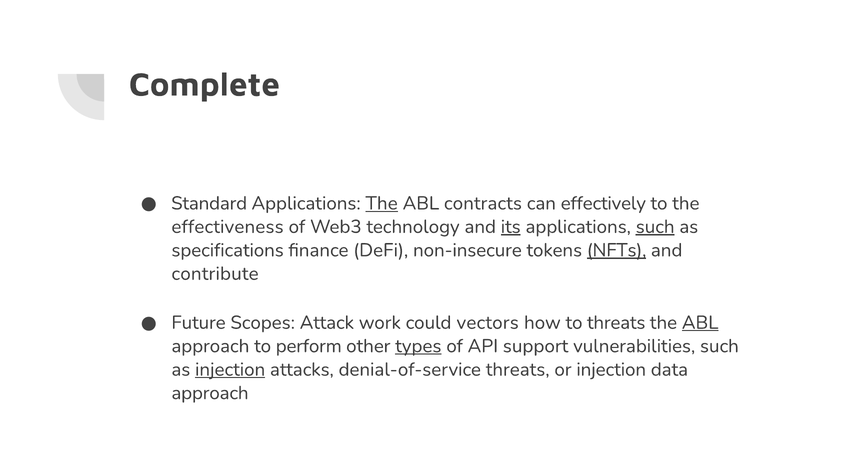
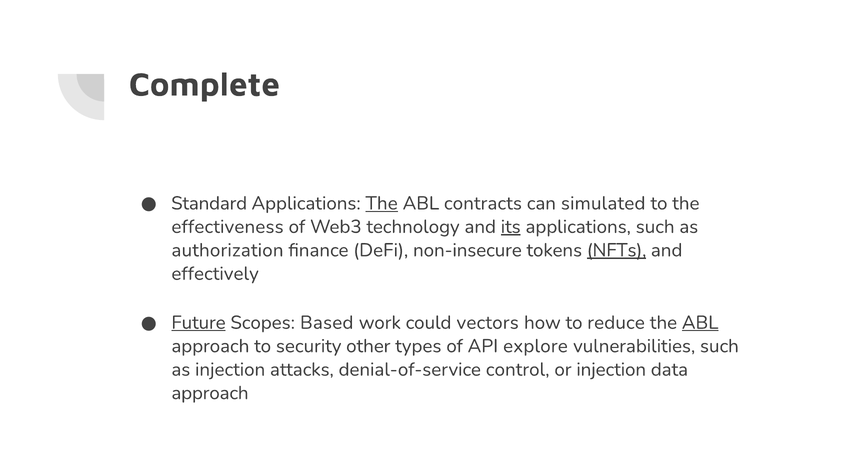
effectively: effectively -> simulated
such at (655, 227) underline: present -> none
specifications: specifications -> authorization
contribute: contribute -> effectively
Future underline: none -> present
Attack: Attack -> Based
to threats: threats -> reduce
perform: perform -> security
types underline: present -> none
support: support -> explore
injection at (230, 369) underline: present -> none
denial-of-service threats: threats -> control
